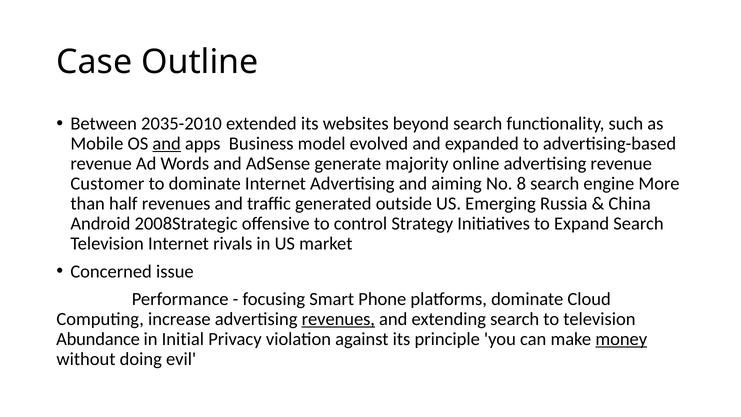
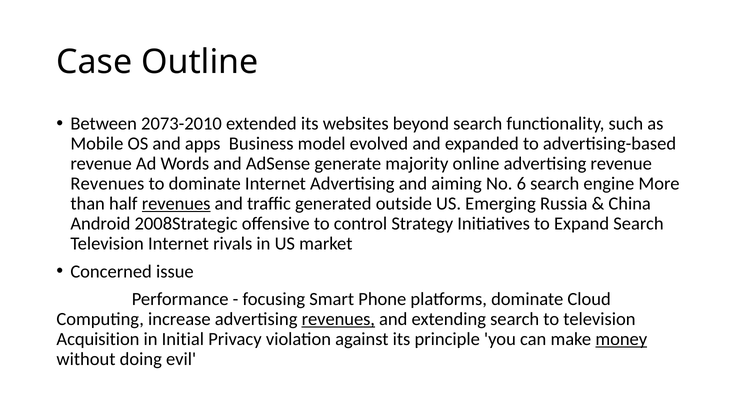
2035-2010: 2035-2010 -> 2073-2010
and at (167, 144) underline: present -> none
Customer at (107, 184): Customer -> Revenues
8: 8 -> 6
revenues at (176, 204) underline: none -> present
Abundance: Abundance -> Acquisition
